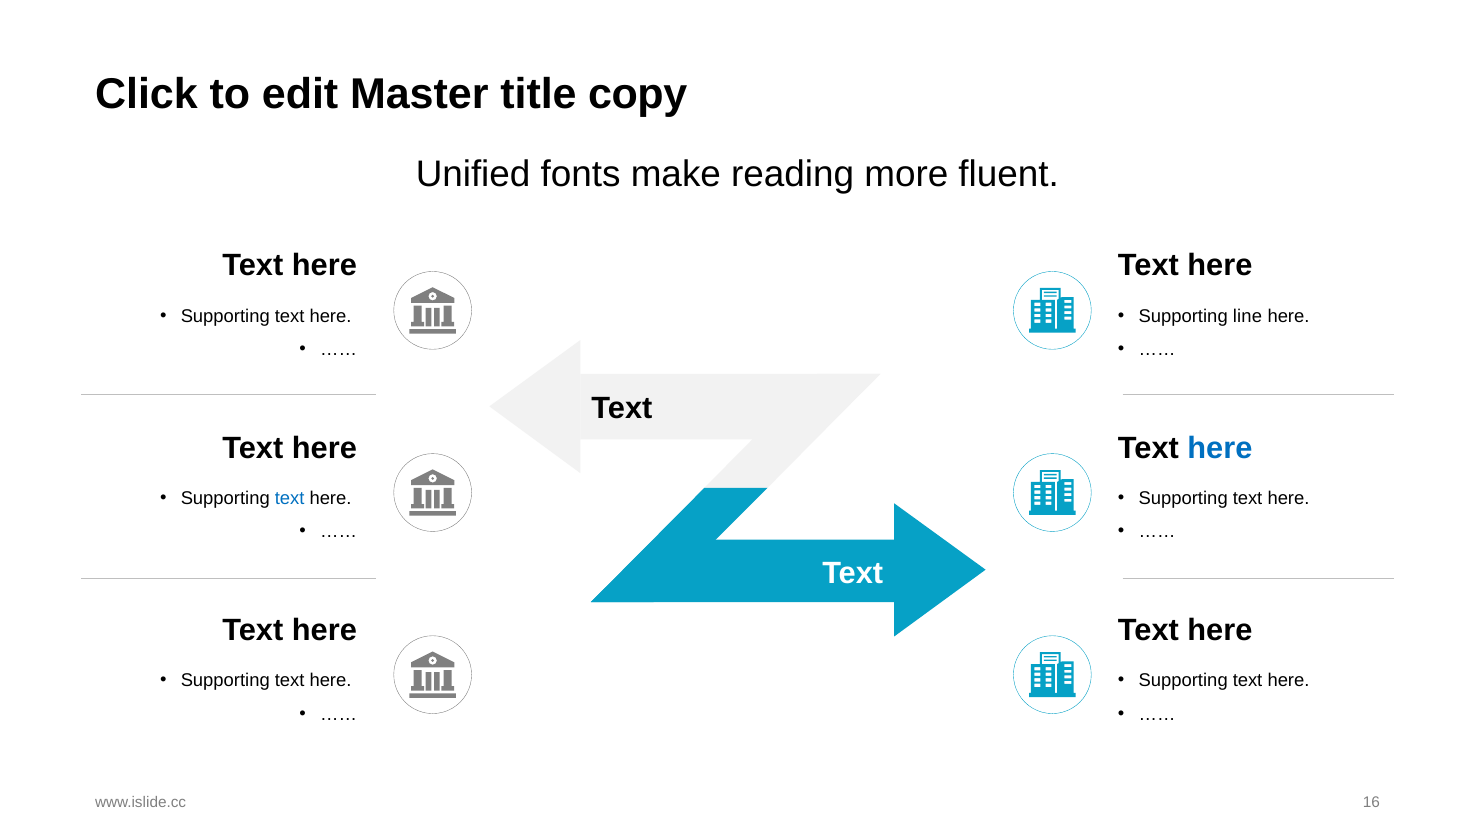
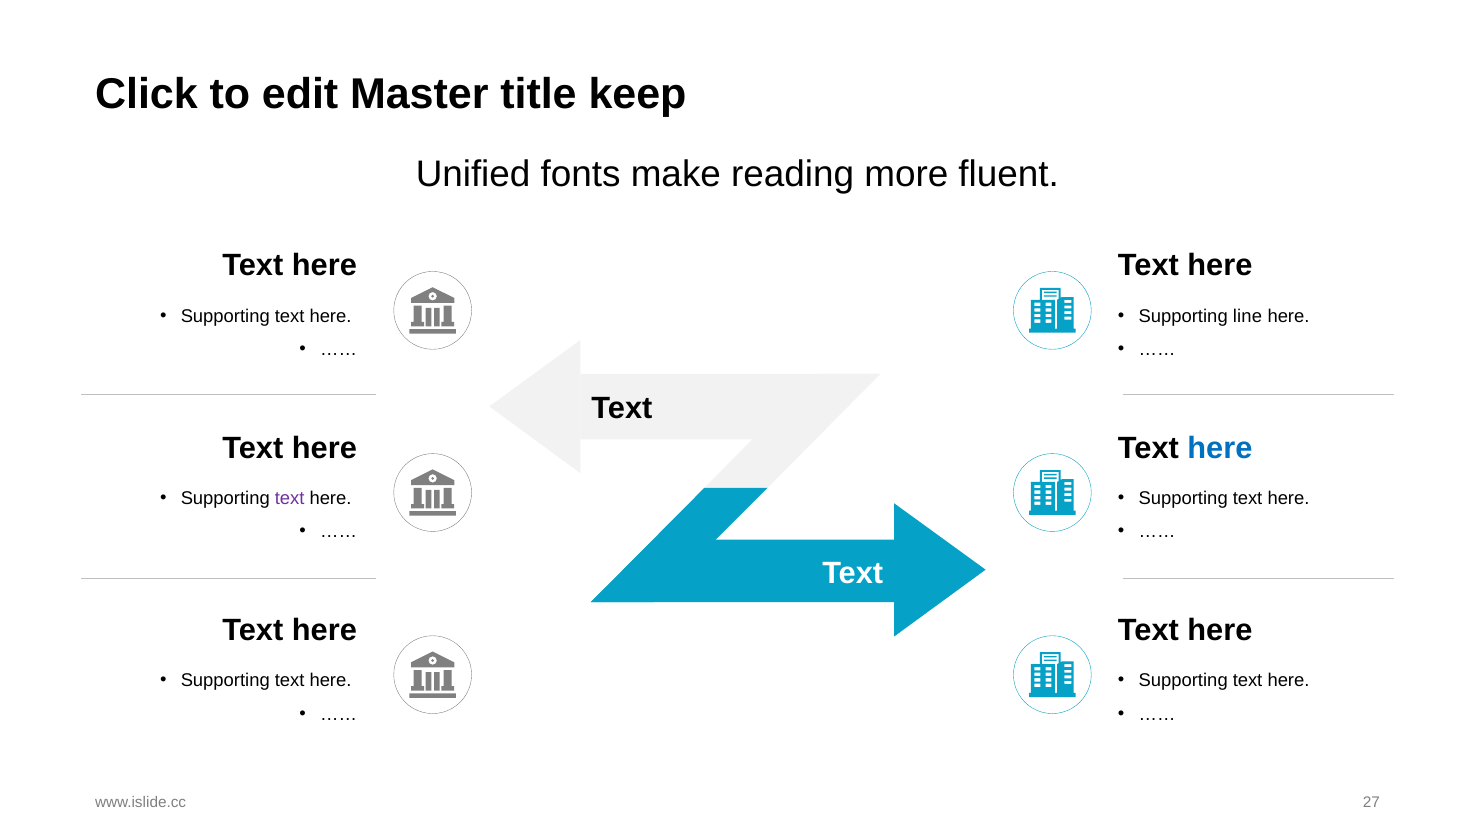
copy: copy -> keep
text at (290, 499) colour: blue -> purple
16: 16 -> 27
